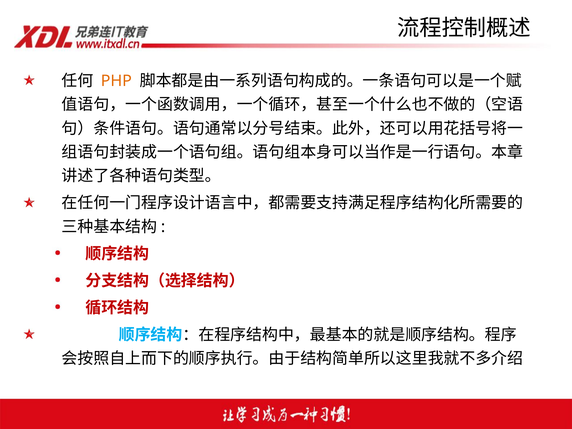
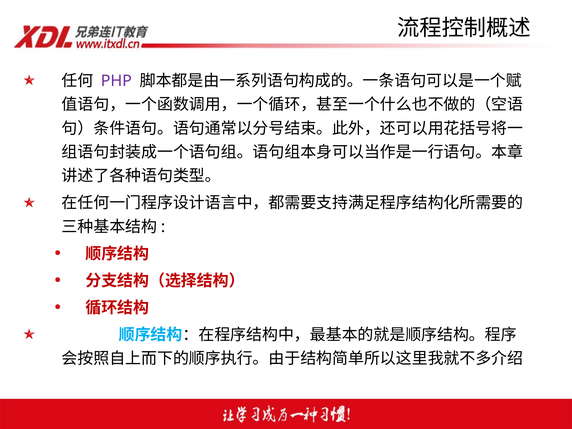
PHP colour: orange -> purple
